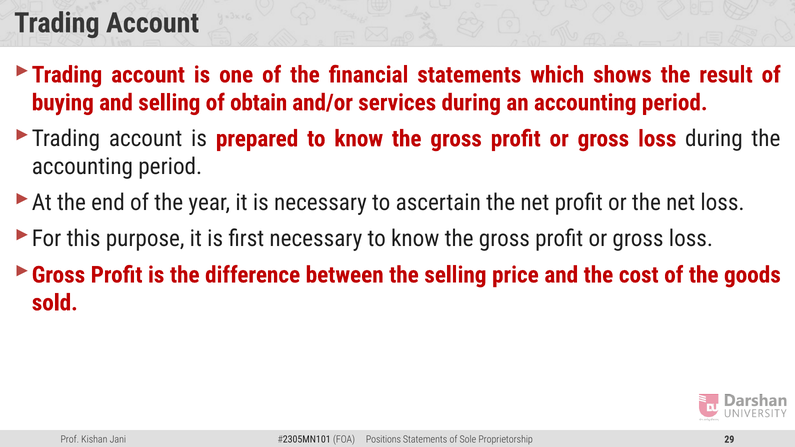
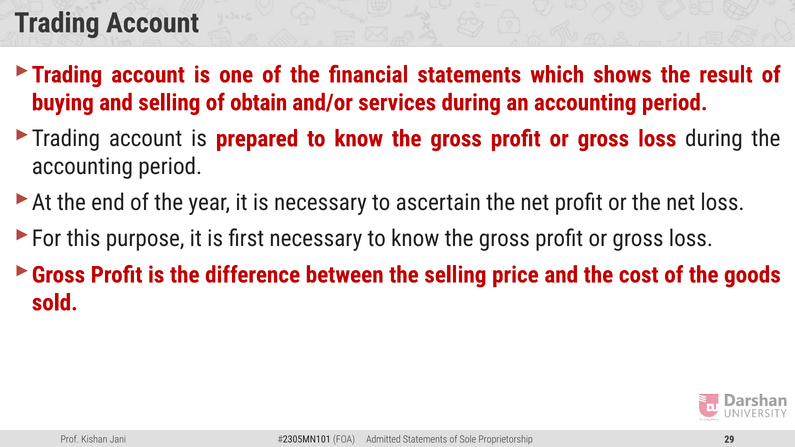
Positions: Positions -> Admitted
